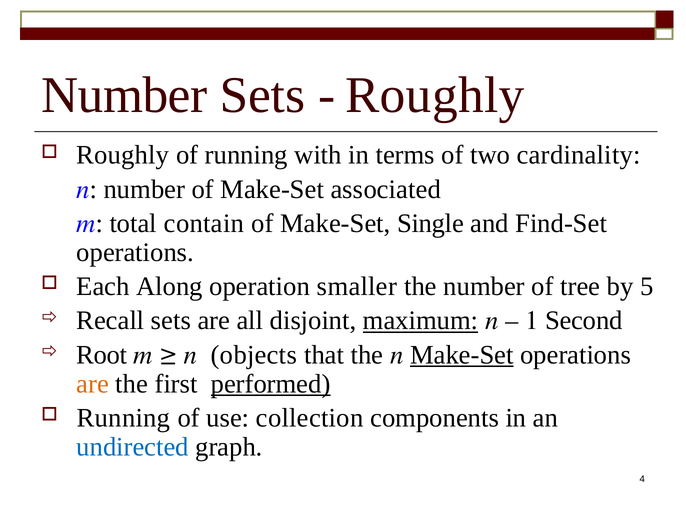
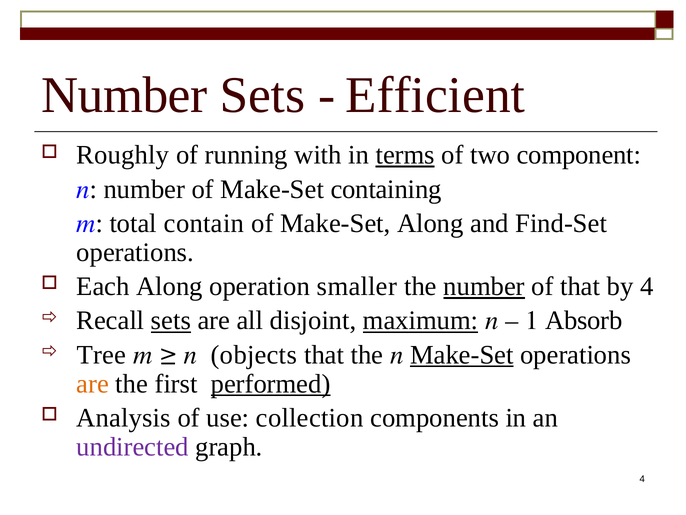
Roughly at (435, 95): Roughly -> Efficient
terms underline: none -> present
cardinality: cardinality -> component
associated: associated -> containing
Make-Set Single: Single -> Along
number at (484, 286) underline: none -> present
of tree: tree -> that
by 5: 5 -> 4
sets at (171, 320) underline: none -> present
Second: Second -> Absorb
Root: Root -> Tree
Running at (124, 418): Running -> Analysis
undirected colour: blue -> purple
